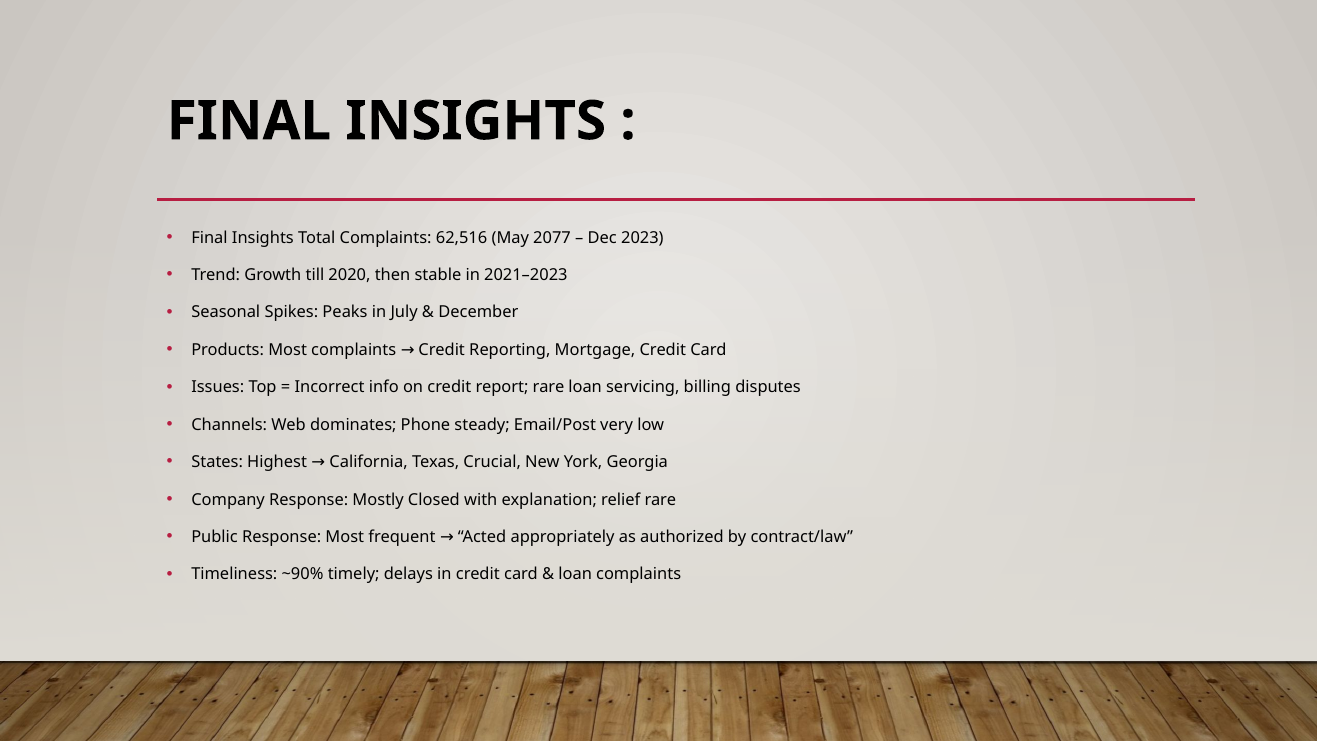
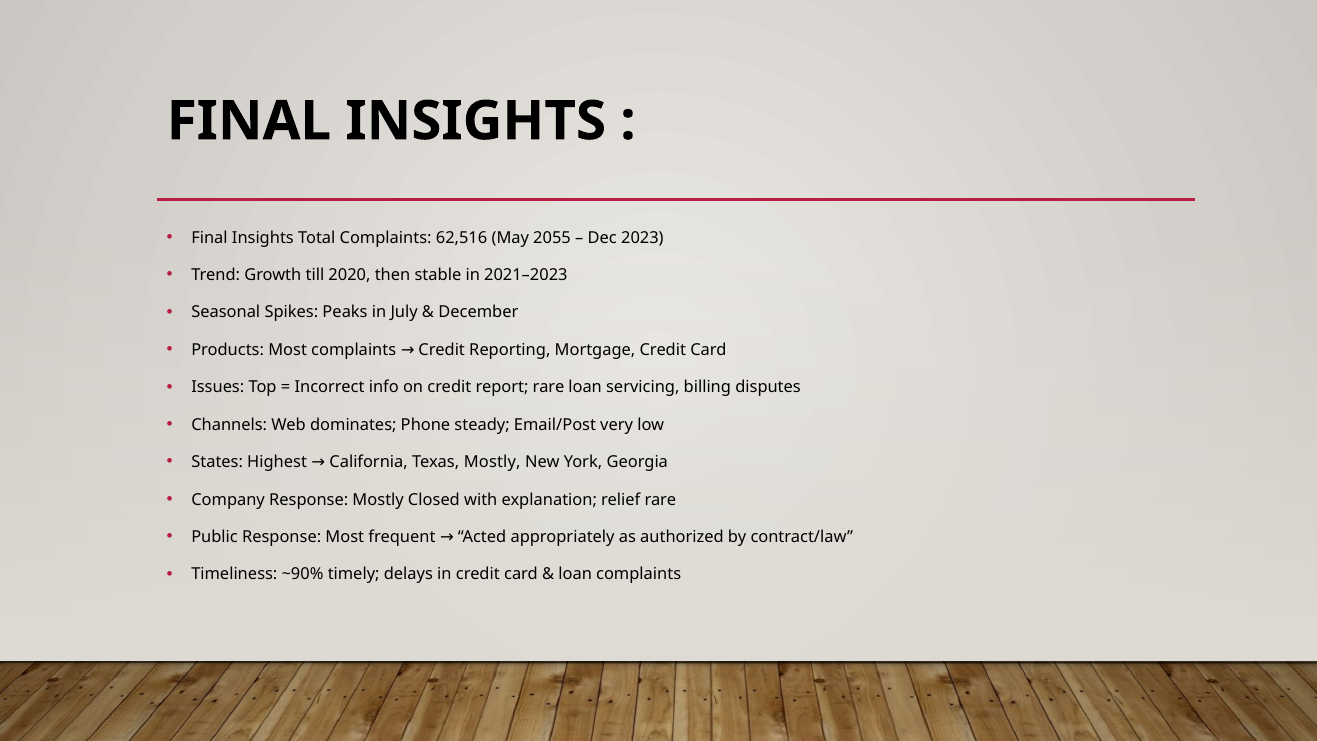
2077: 2077 -> 2055
Texas Crucial: Crucial -> Mostly
